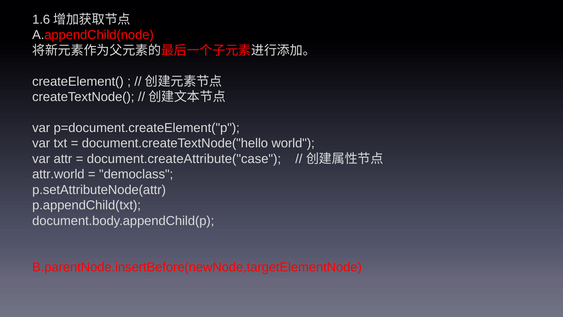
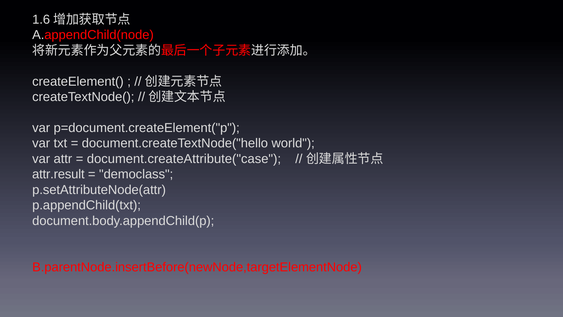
attr.world: attr.world -> attr.result
